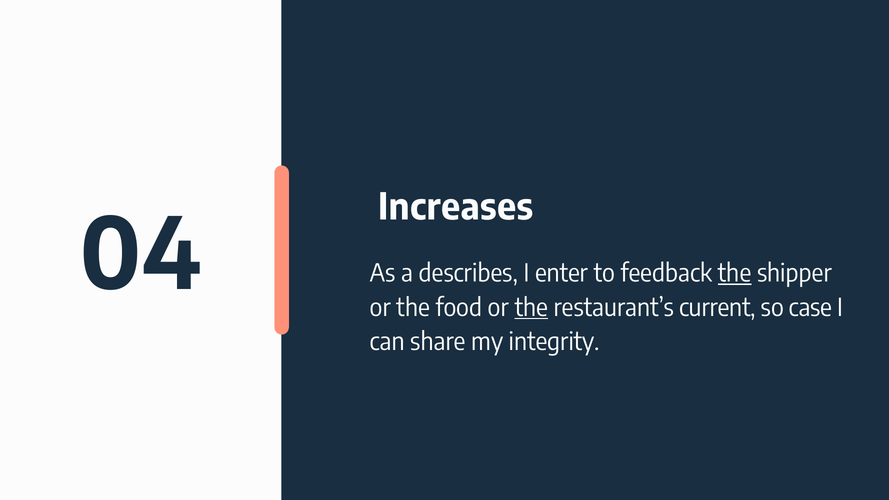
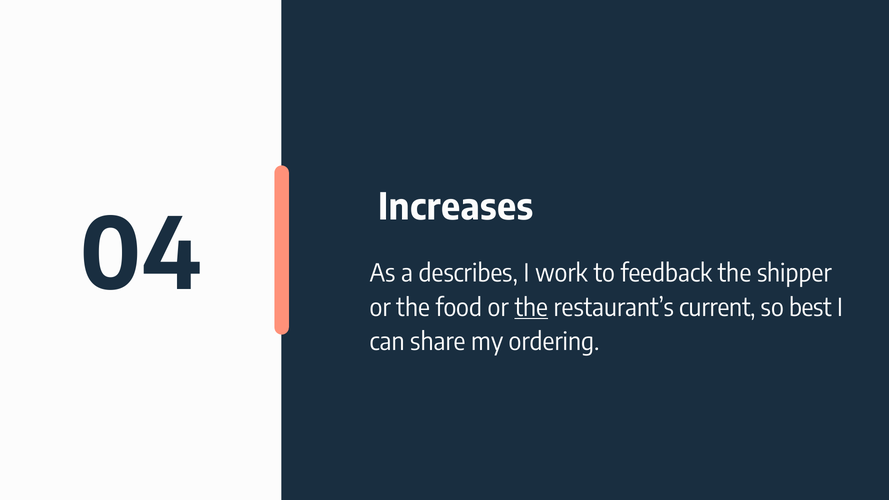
enter: enter -> work
the at (735, 274) underline: present -> none
case: case -> best
integrity: integrity -> ordering
